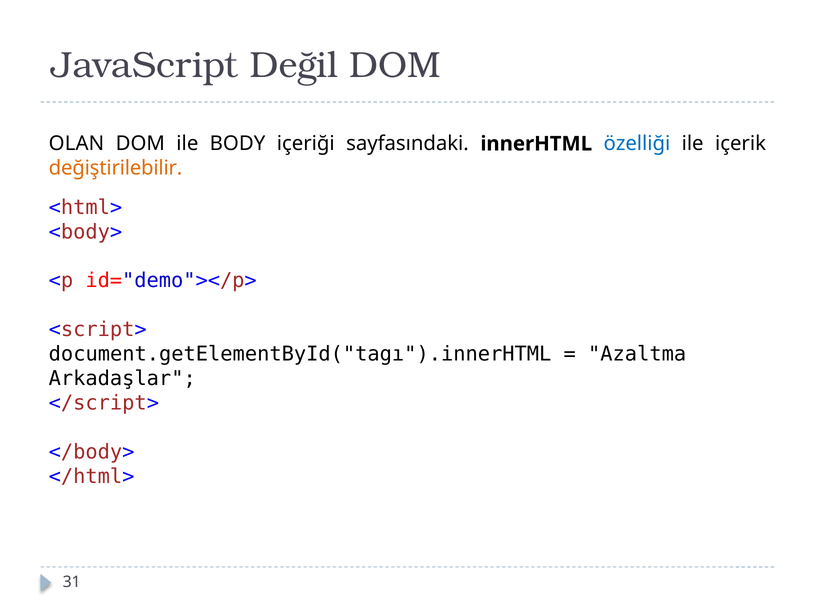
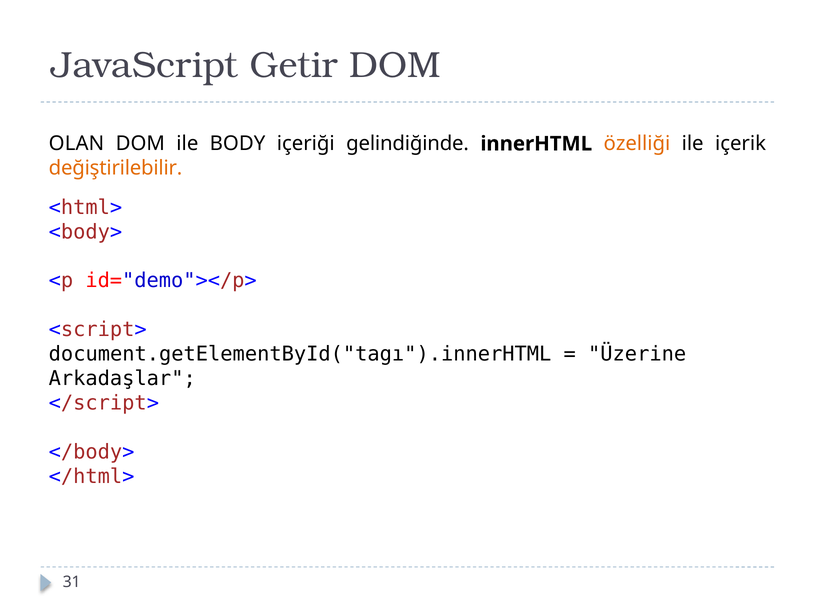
Değil: Değil -> Getir
sayfasındaki: sayfasındaki -> gelindiğinde
özelliği colour: blue -> orange
Azaltma: Azaltma -> Üzerine
